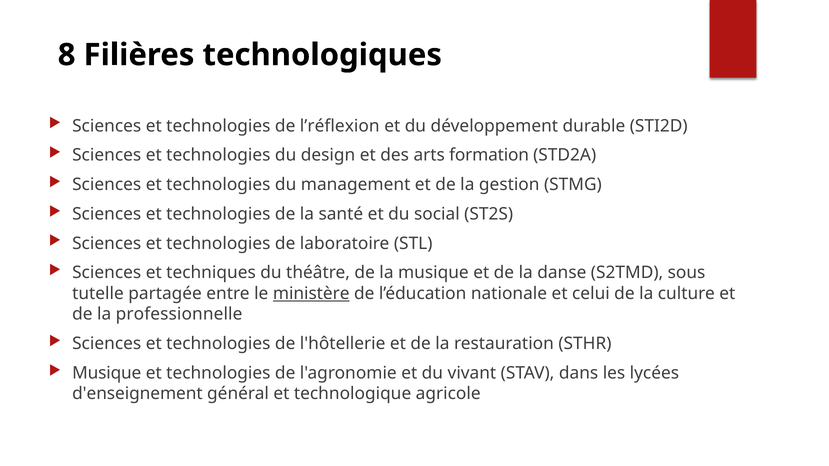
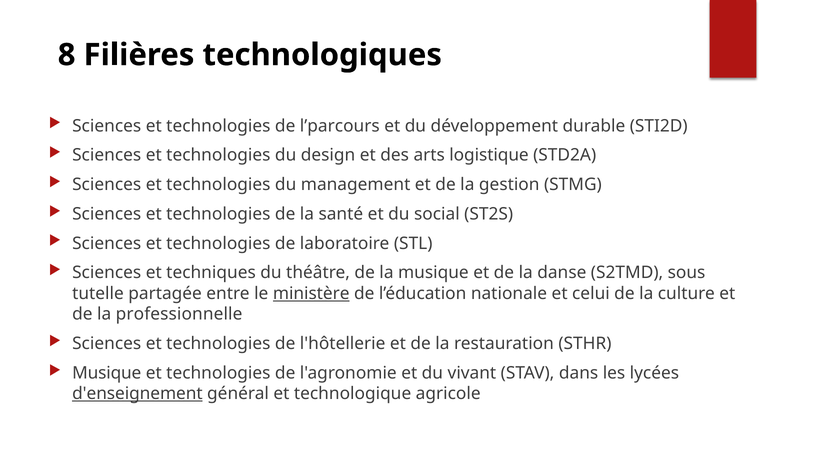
l’réflexion: l’réflexion -> l’parcours
formation: formation -> logistique
d'enseignement underline: none -> present
